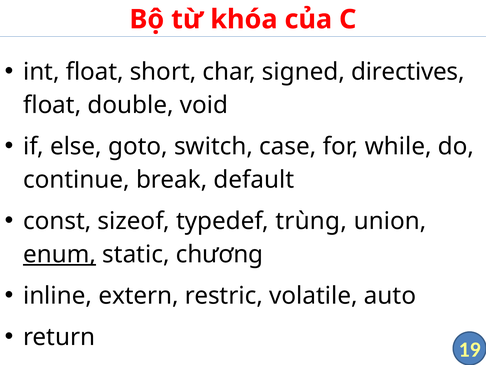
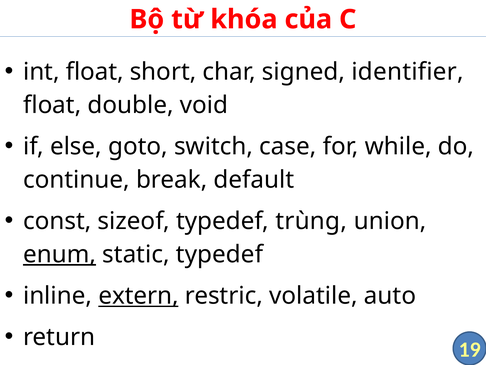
directives: directives -> identifier
static chương: chương -> typedef
extern underline: none -> present
